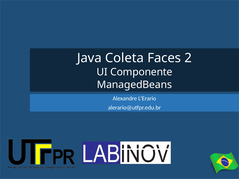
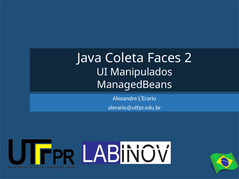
Componente: Componente -> Manipulados
